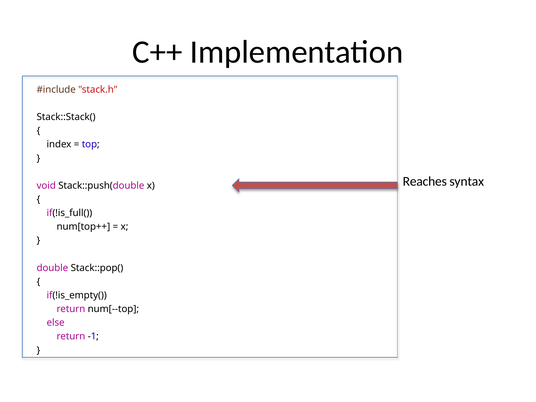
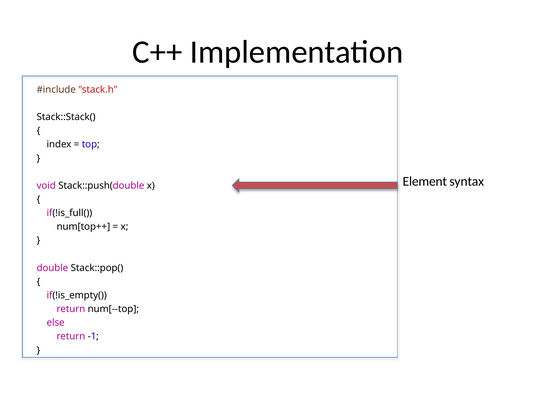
Reaches: Reaches -> Element
